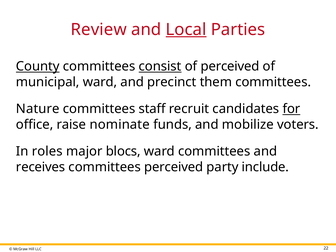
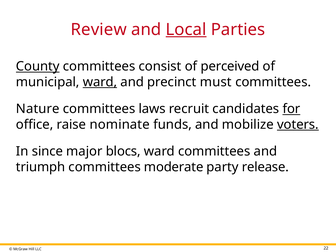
consist underline: present -> none
ward at (100, 82) underline: none -> present
them: them -> must
staff: staff -> laws
voters underline: none -> present
roles: roles -> since
receives: receives -> triumph
committees perceived: perceived -> moderate
include: include -> release
